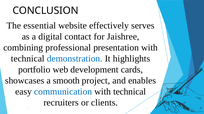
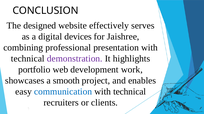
essential: essential -> designed
contact: contact -> devices
demonstration colour: blue -> purple
cards: cards -> work
